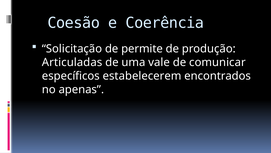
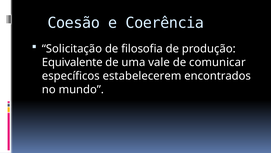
permite: permite -> filosofia
Articuladas: Articuladas -> Equivalente
apenas: apenas -> mundo
